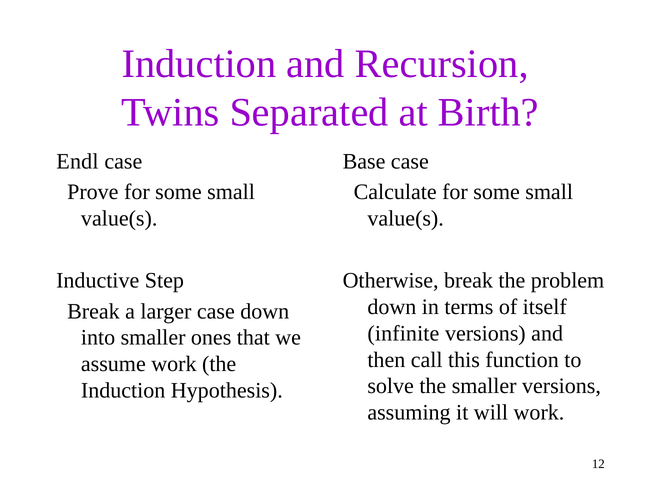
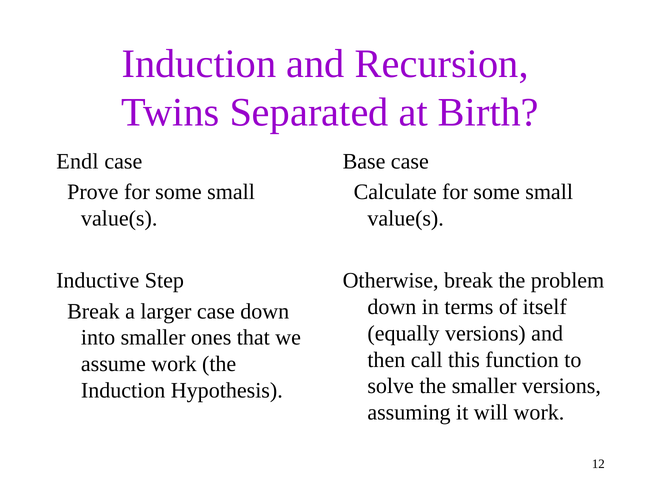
infinite: infinite -> equally
